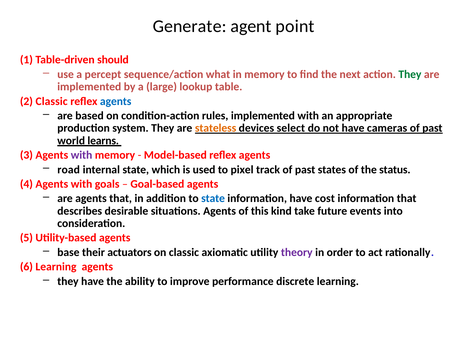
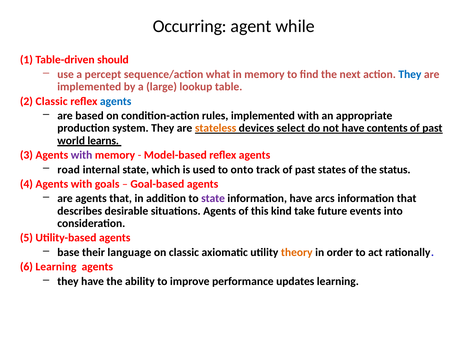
Generate: Generate -> Occurring
point: point -> while
They at (410, 74) colour: green -> blue
cameras: cameras -> contents
pixel: pixel -> onto
state at (213, 199) colour: blue -> purple
cost: cost -> arcs
actuators: actuators -> language
theory colour: purple -> orange
discrete: discrete -> updates
